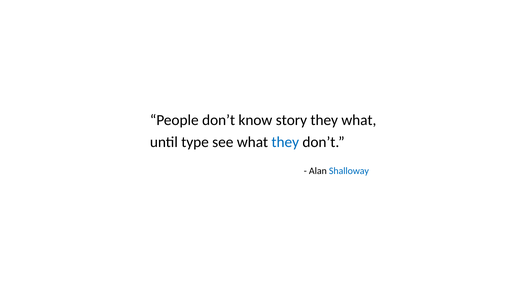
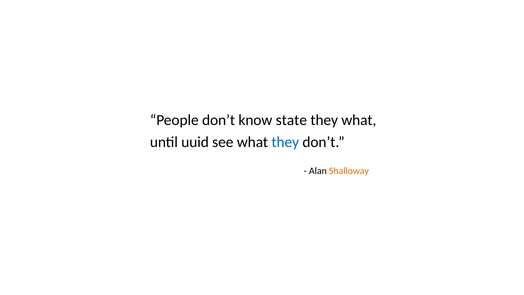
story: story -> state
type: type -> uuid
Shalloway colour: blue -> orange
